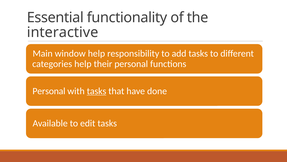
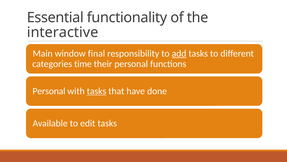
window help: help -> final
add underline: none -> present
categories help: help -> time
